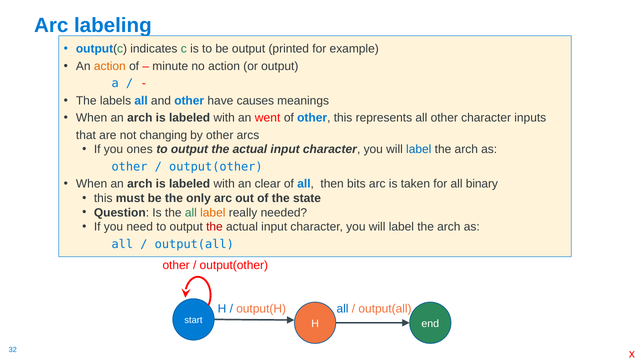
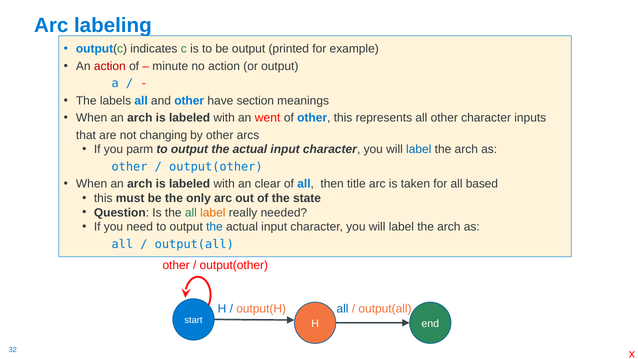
action at (110, 66) colour: orange -> red
causes: causes -> section
ones: ones -> parm
bits: bits -> title
binary: binary -> based
the at (214, 227) colour: red -> blue
